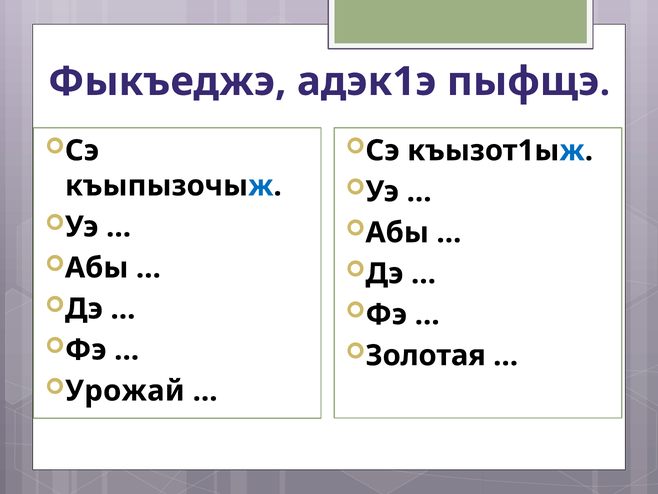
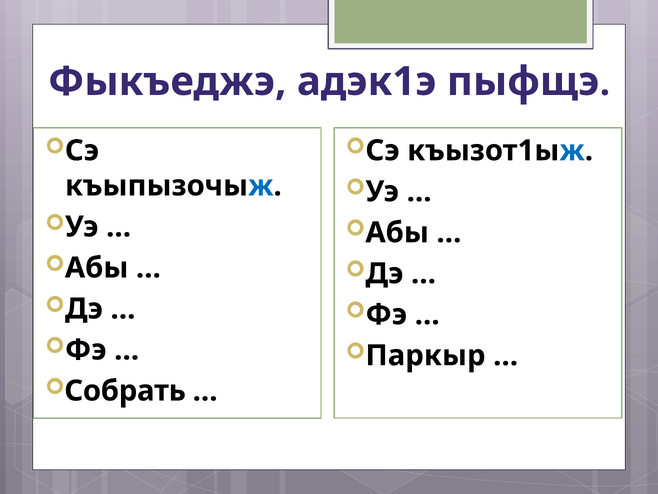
Золотая: Золотая -> Паркыр
Урожай: Урожай -> Собрать
